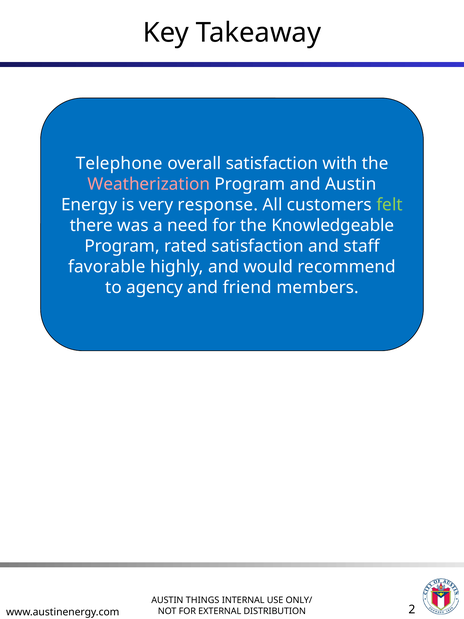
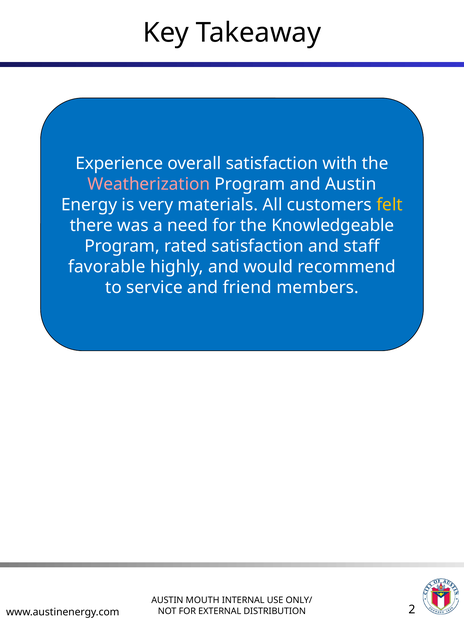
Telephone: Telephone -> Experience
response: response -> materials
felt colour: light green -> yellow
agency: agency -> service
THINGS: THINGS -> MOUTH
